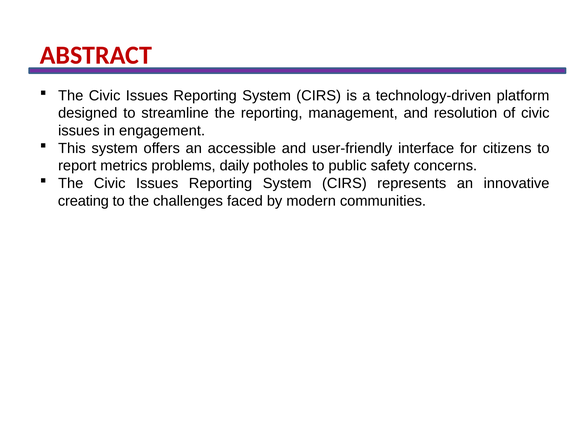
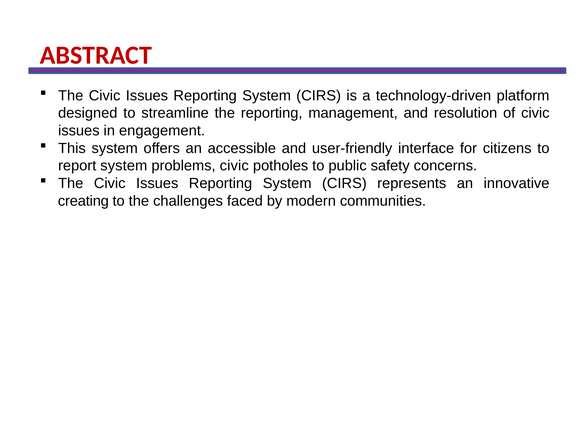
report metrics: metrics -> system
problems daily: daily -> civic
